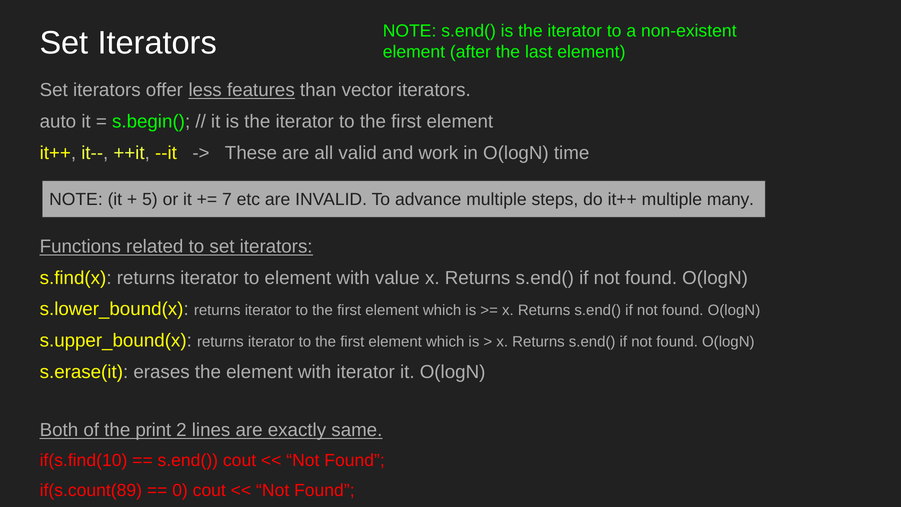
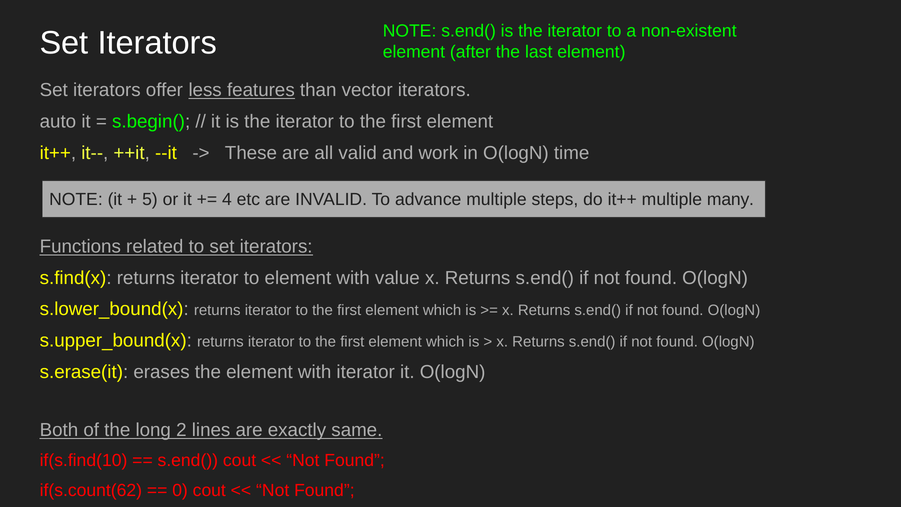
7: 7 -> 4
print: print -> long
if(s.count(89: if(s.count(89 -> if(s.count(62
